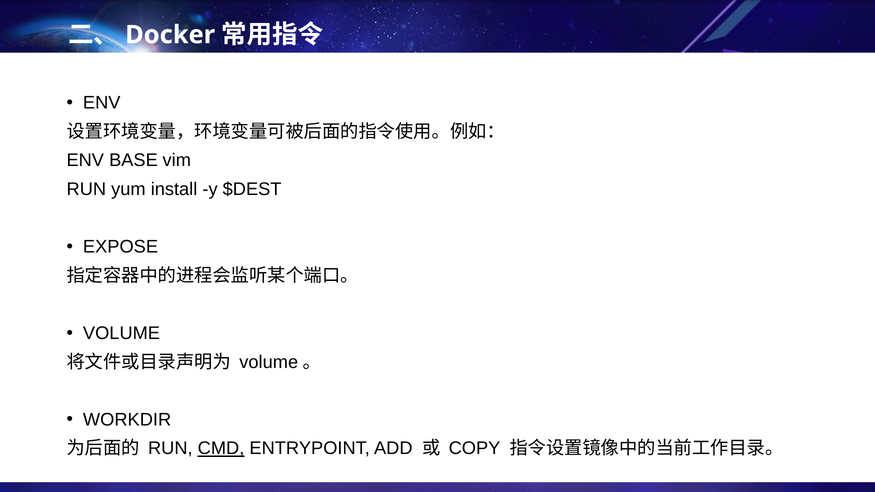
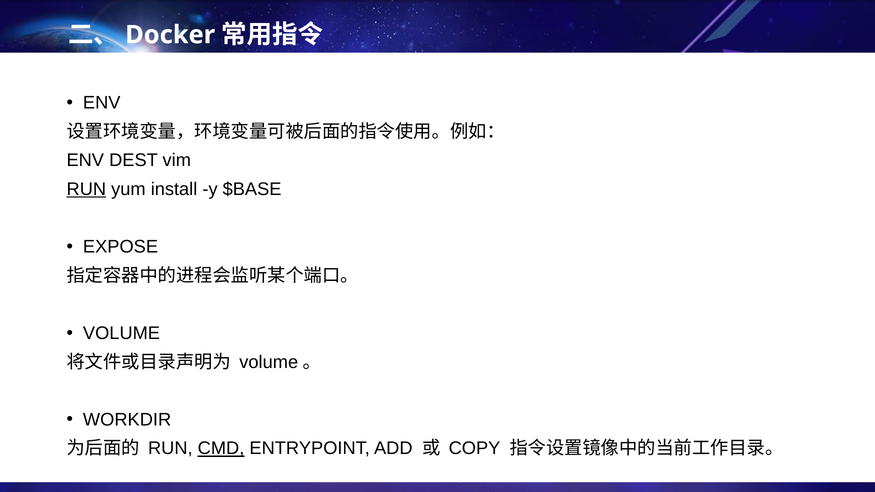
BASE: BASE -> DEST
RUN at (86, 189) underline: none -> present
$DEST: $DEST -> $BASE
